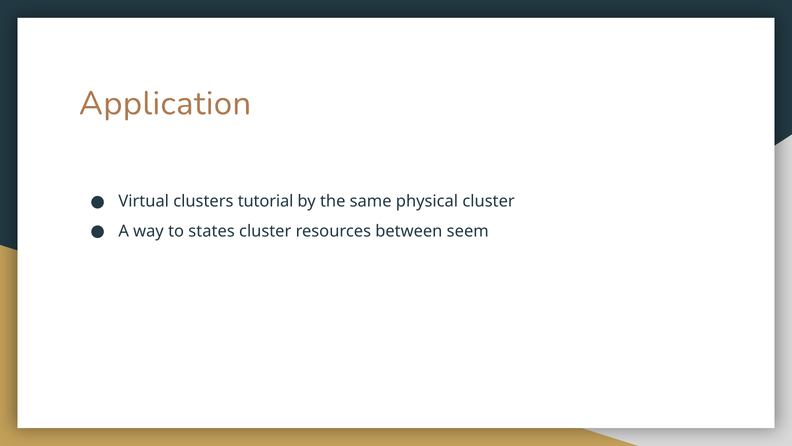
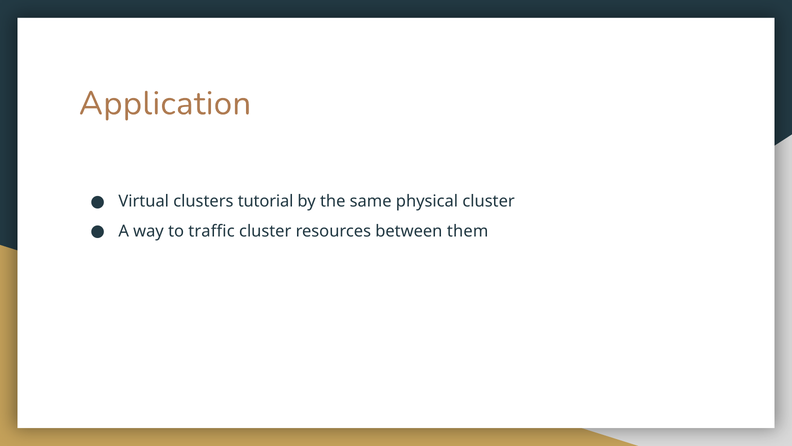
states: states -> traffic
seem: seem -> them
